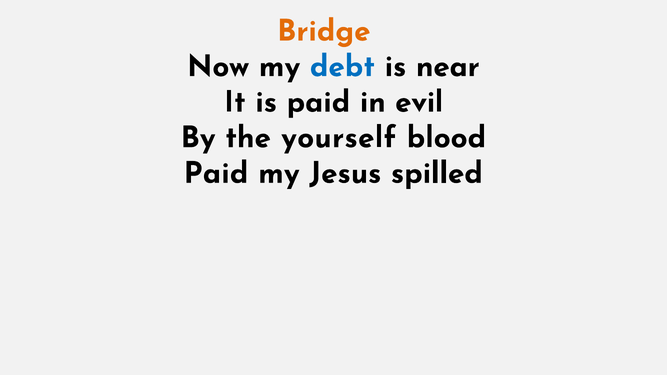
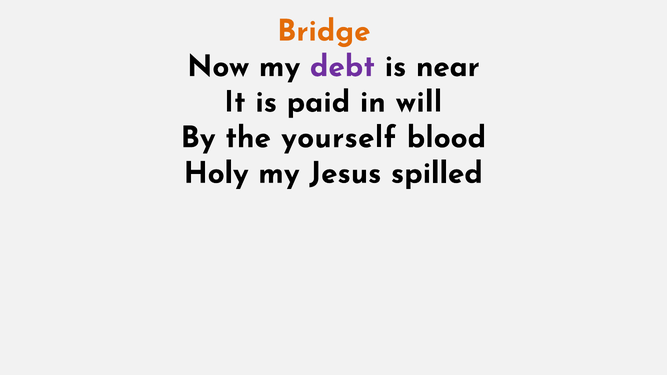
debt colour: blue -> purple
evil: evil -> will
Paid at (216, 173): Paid -> Holy
